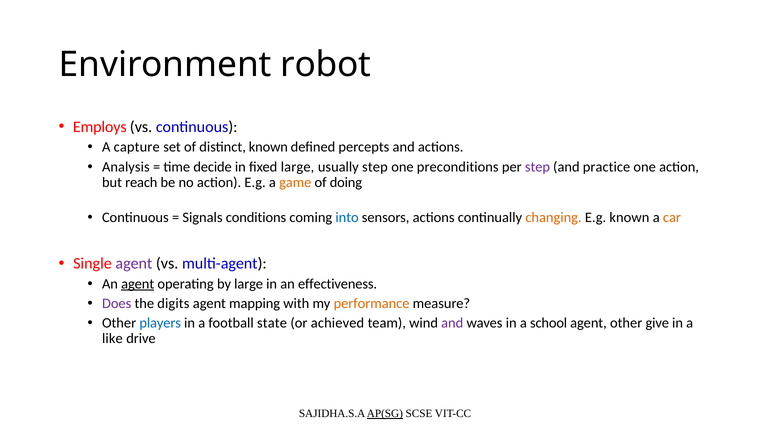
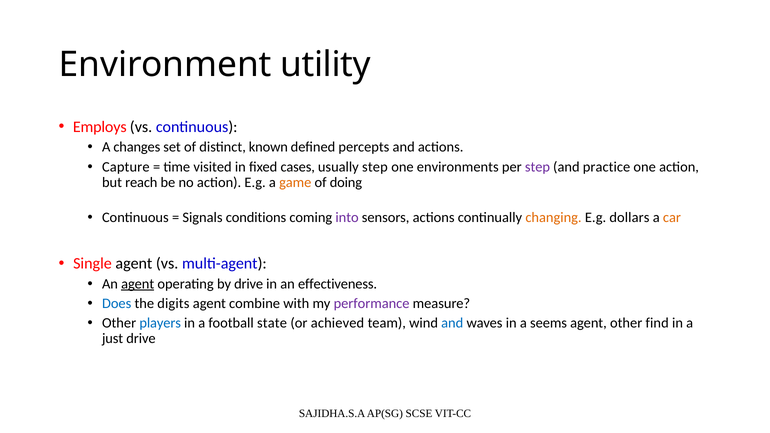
robot: robot -> utility
capture: capture -> changes
Analysis: Analysis -> Capture
decide: decide -> visited
fixed large: large -> cases
preconditions: preconditions -> environments
into colour: blue -> purple
E.g known: known -> dollars
agent at (134, 263) colour: purple -> black
by large: large -> drive
Does colour: purple -> blue
mapping: mapping -> combine
performance colour: orange -> purple
and at (452, 323) colour: purple -> blue
school: school -> seems
give: give -> find
like: like -> just
AP(SG underline: present -> none
